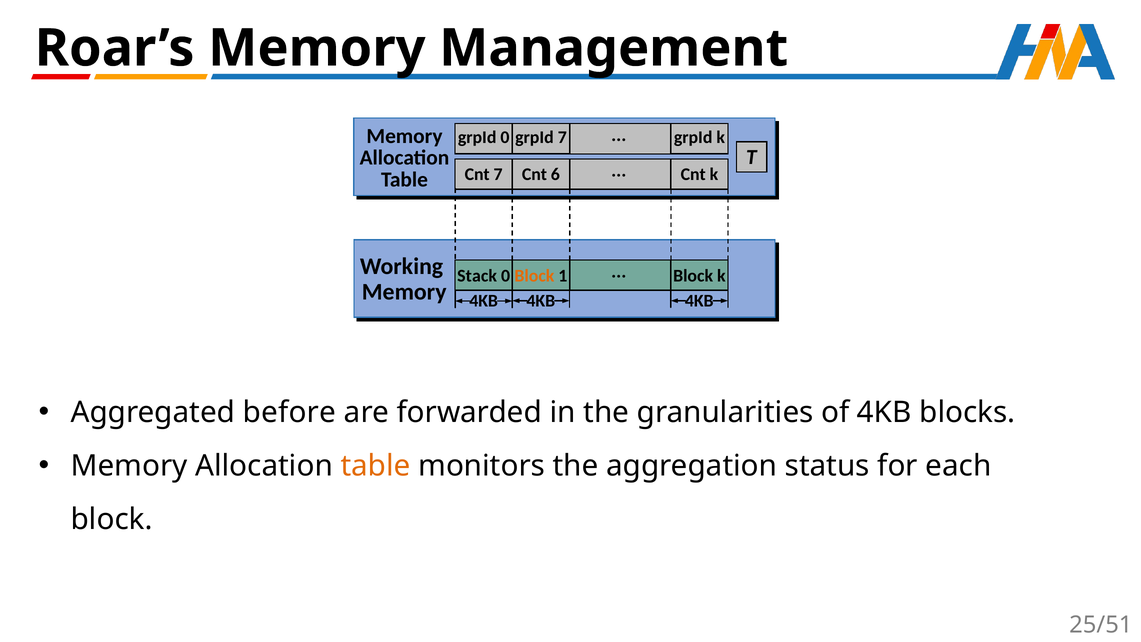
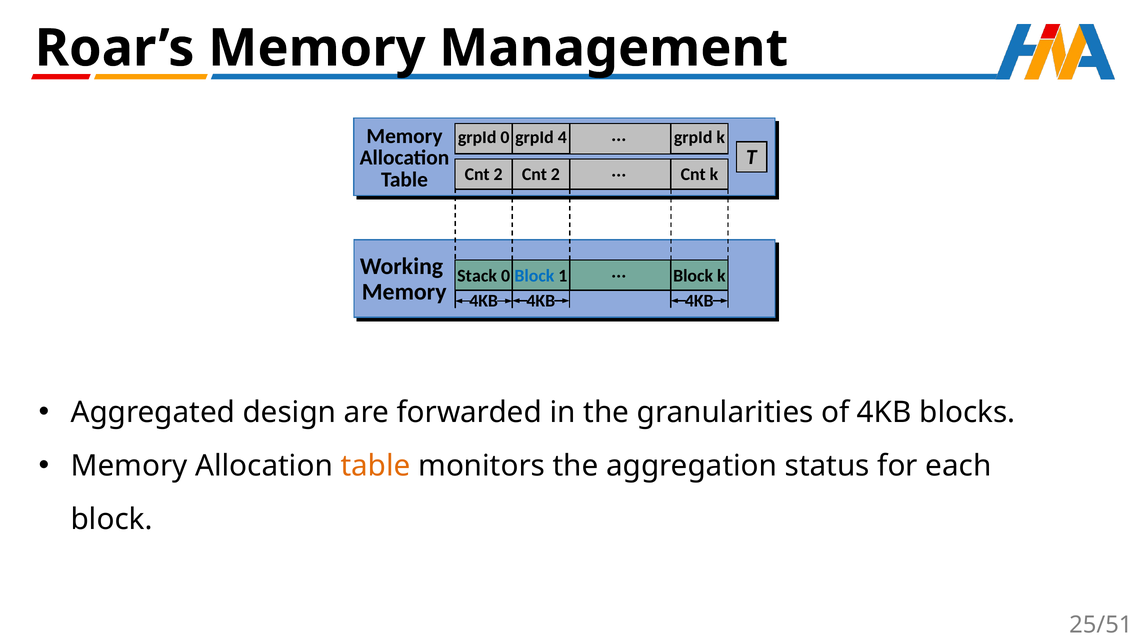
grpId 7: 7 -> 4
7 at (498, 175): 7 -> 2
6 at (555, 175): 6 -> 2
Block at (534, 276) colour: orange -> blue
before: before -> design
